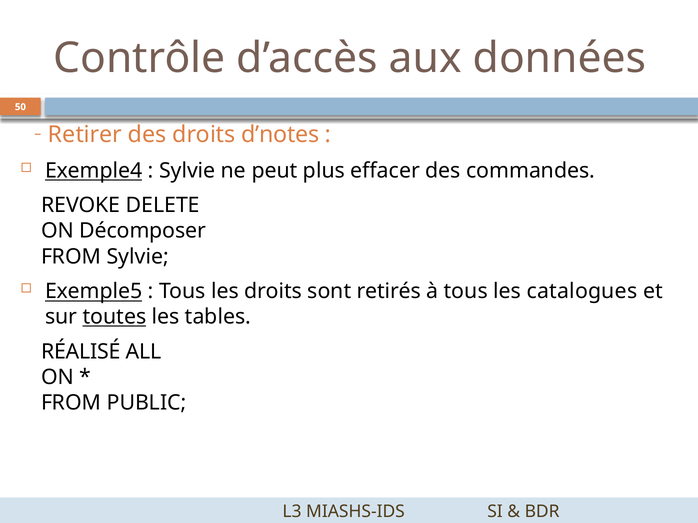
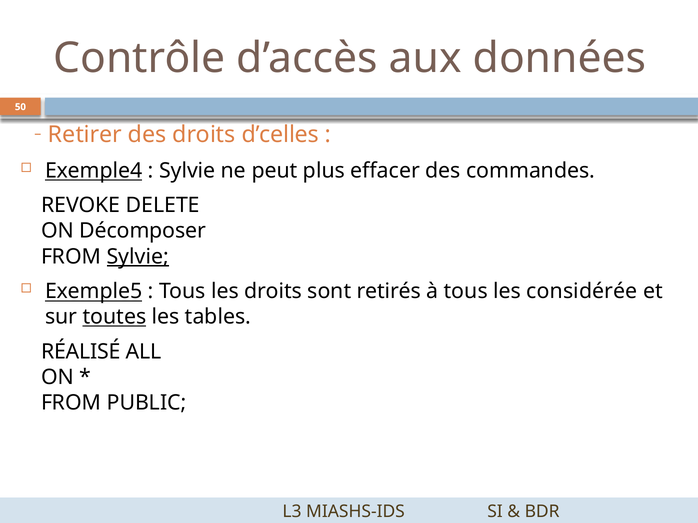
d’notes: d’notes -> d’celles
Sylvie at (138, 257) underline: none -> present
catalogues: catalogues -> considérée
